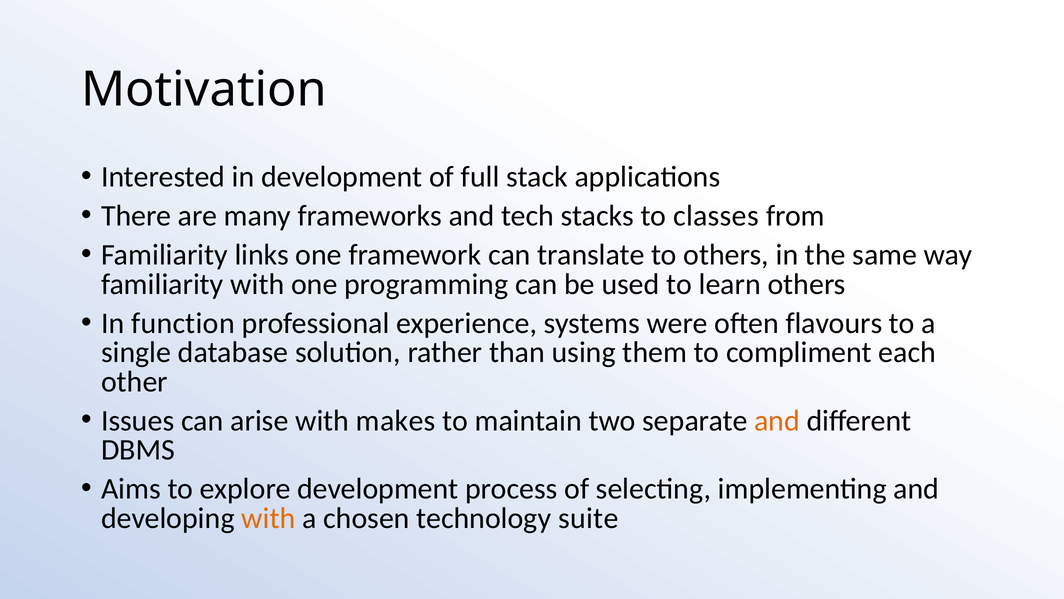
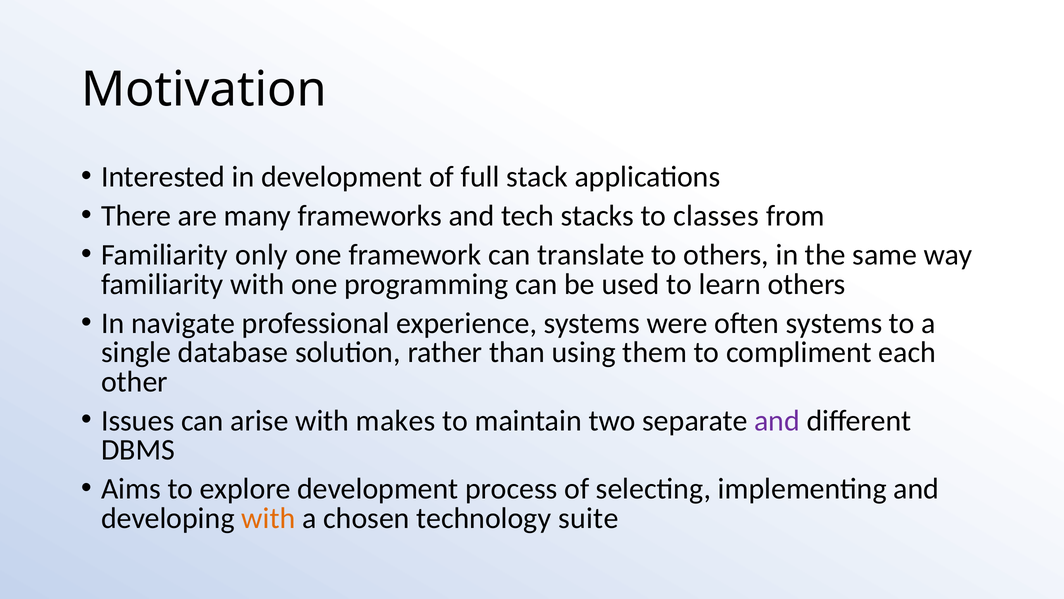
links: links -> only
function: function -> navigate
often flavours: flavours -> systems
and at (777, 420) colour: orange -> purple
